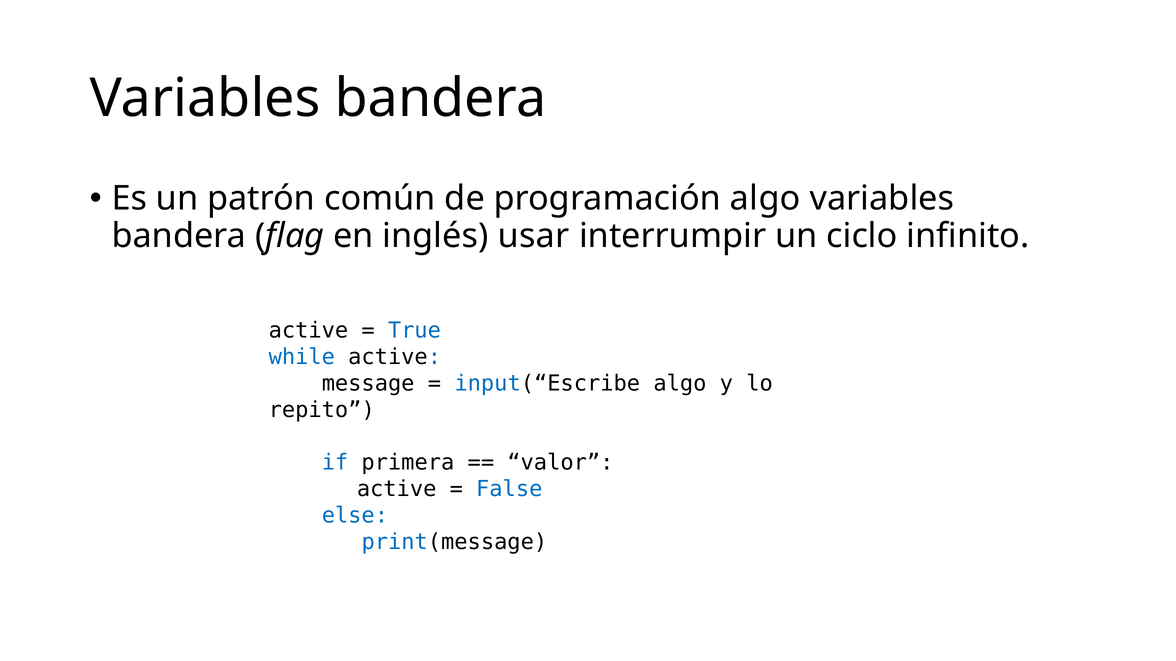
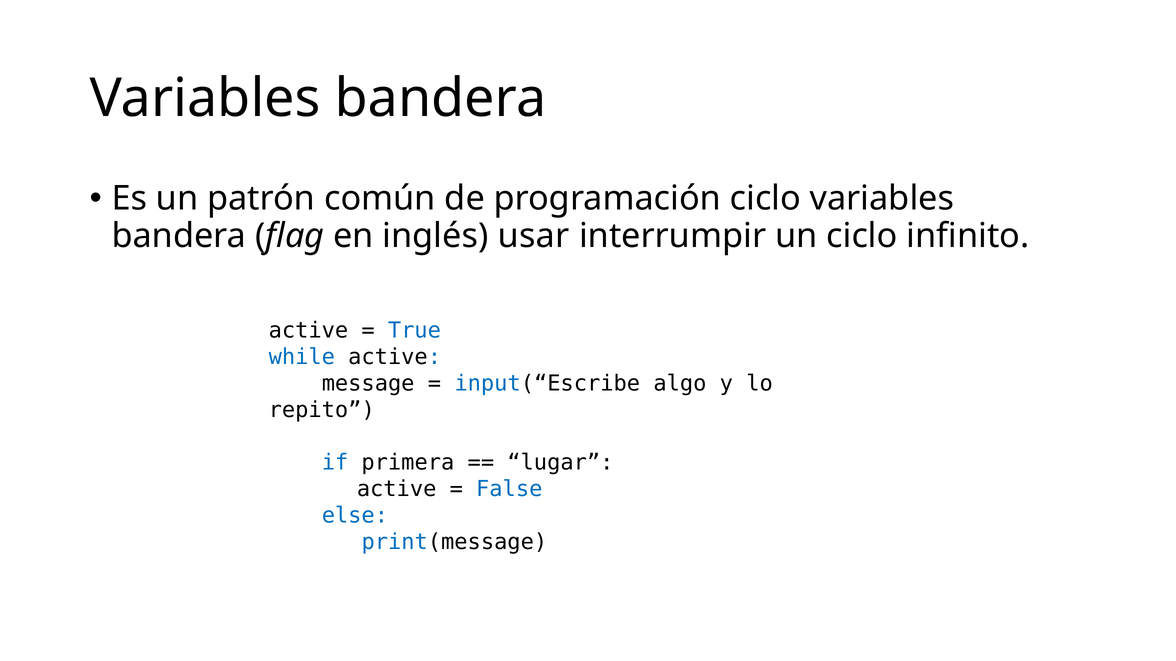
programación algo: algo -> ciclo
valor: valor -> lugar
